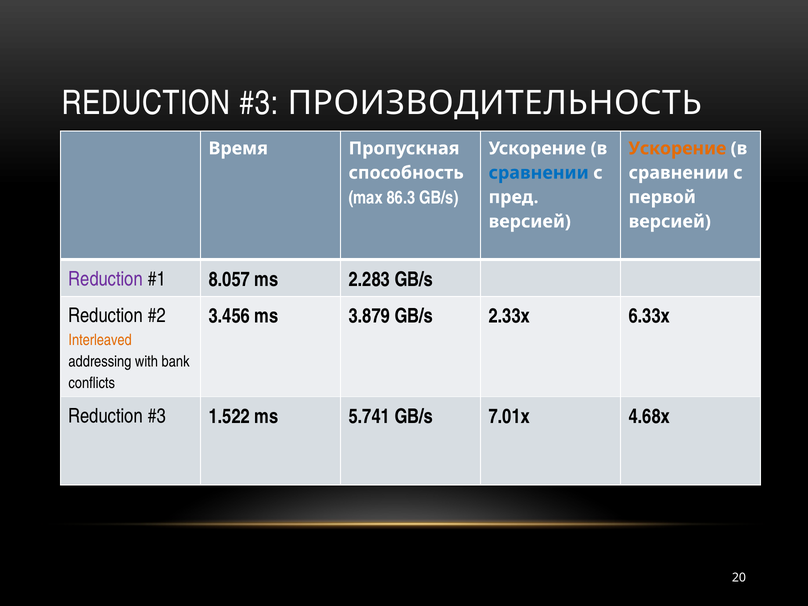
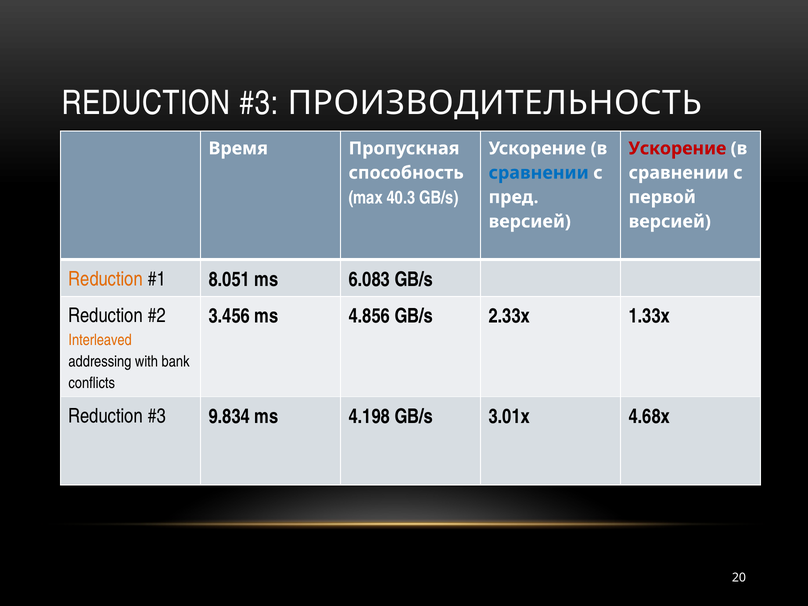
Ускорение at (677, 148) colour: orange -> red
86.3: 86.3 -> 40.3
Reduction at (106, 279) colour: purple -> orange
8.057: 8.057 -> 8.051
2.283: 2.283 -> 6.083
3.879: 3.879 -> 4.856
6.33x: 6.33x -> 1.33x
1.522: 1.522 -> 9.834
5.741: 5.741 -> 4.198
7.01x: 7.01x -> 3.01x
